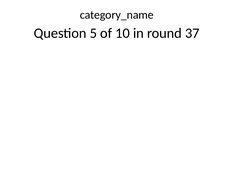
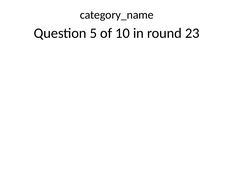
37: 37 -> 23
